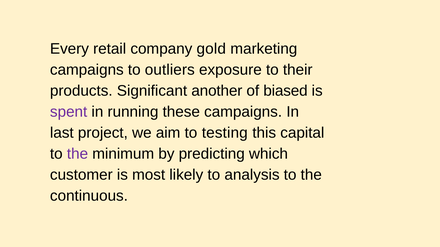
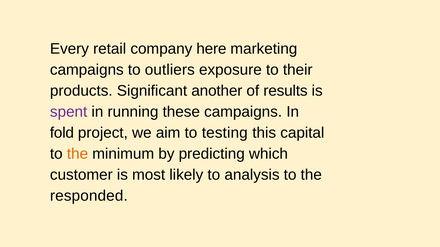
gold: gold -> here
biased: biased -> results
last: last -> fold
the at (77, 154) colour: purple -> orange
continuous: continuous -> responded
